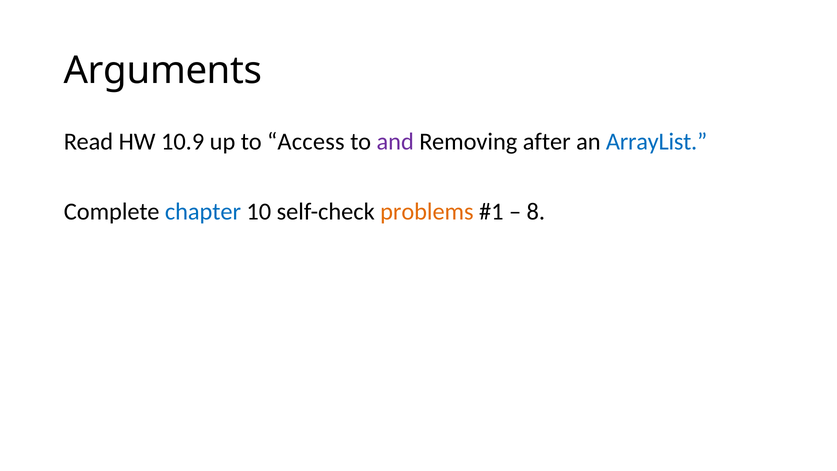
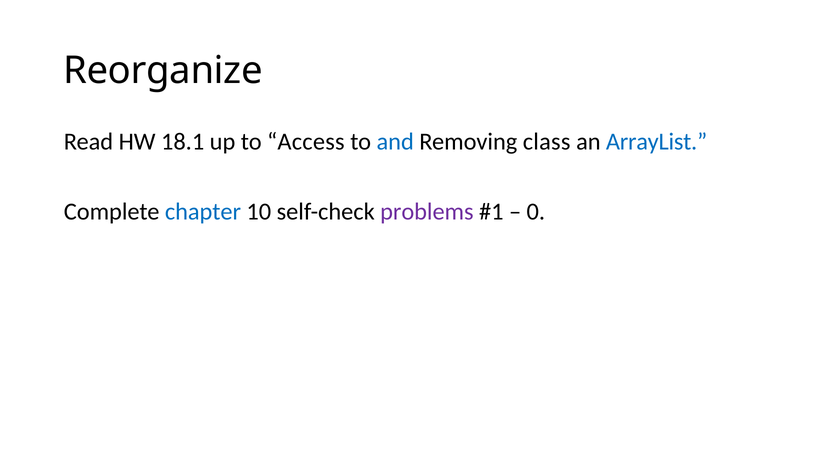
Arguments: Arguments -> Reorganize
10.9: 10.9 -> 18.1
and colour: purple -> blue
after: after -> class
problems colour: orange -> purple
8: 8 -> 0
